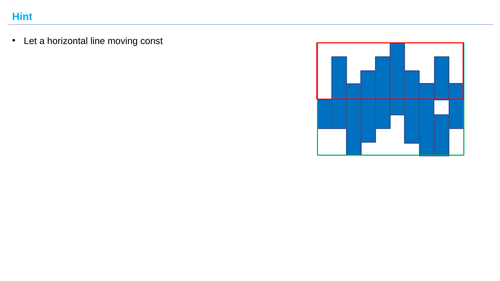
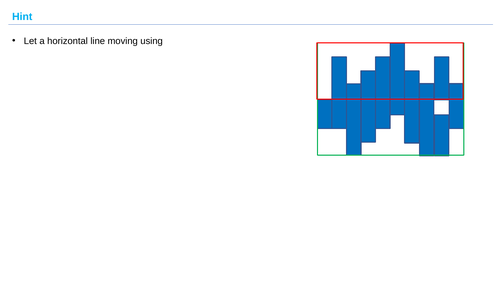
const: const -> using
